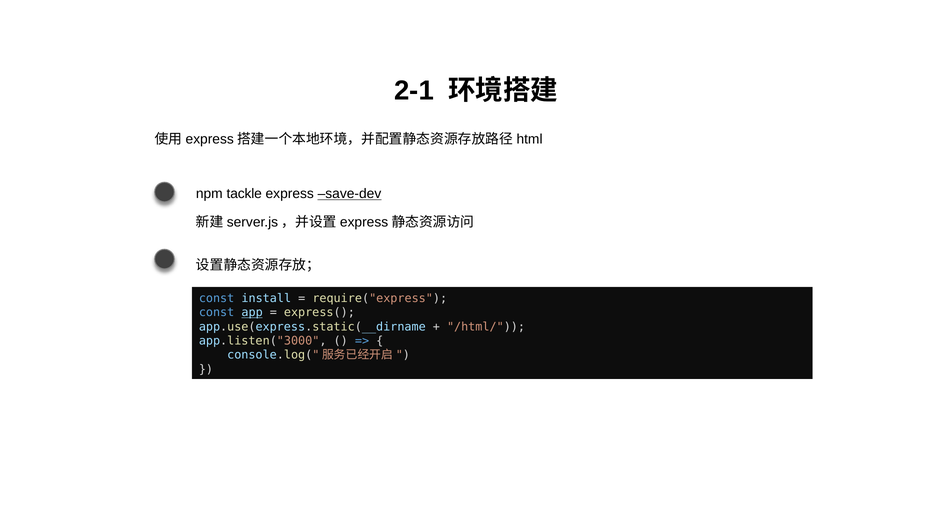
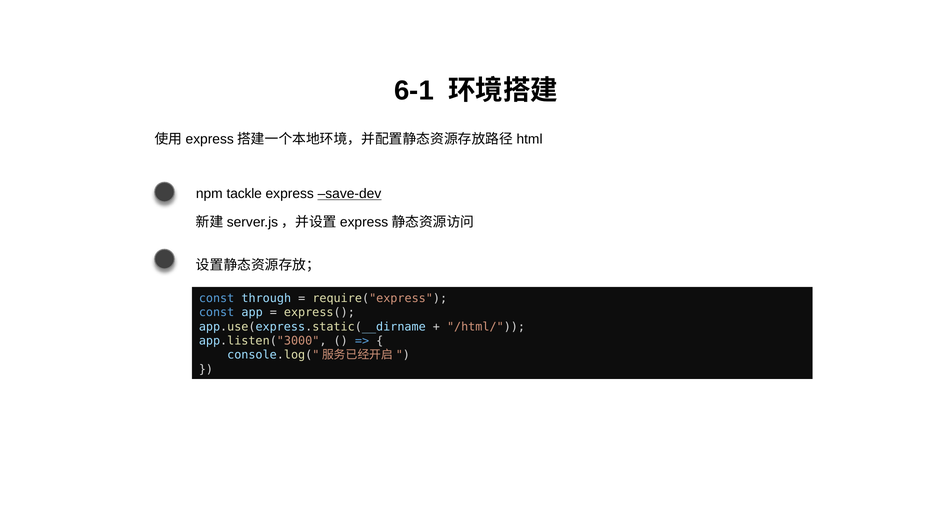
2-1: 2-1 -> 6-1
install: install -> through
app underline: present -> none
